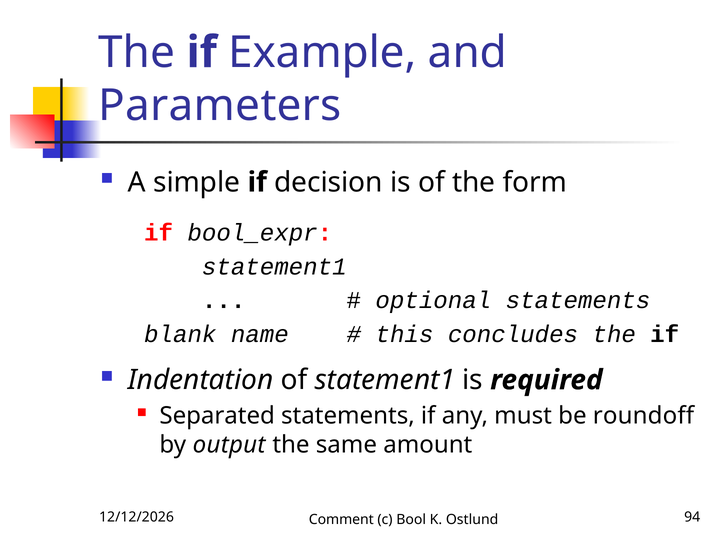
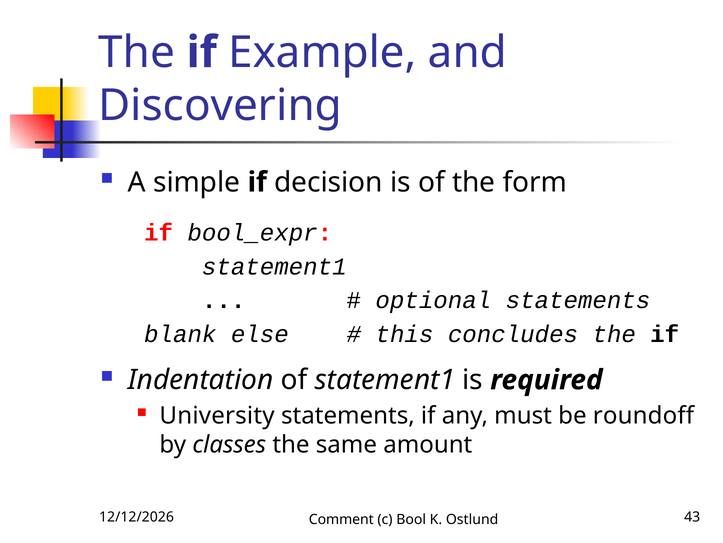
Parameters: Parameters -> Discovering
name: name -> else
Separated: Separated -> University
output: output -> classes
94: 94 -> 43
